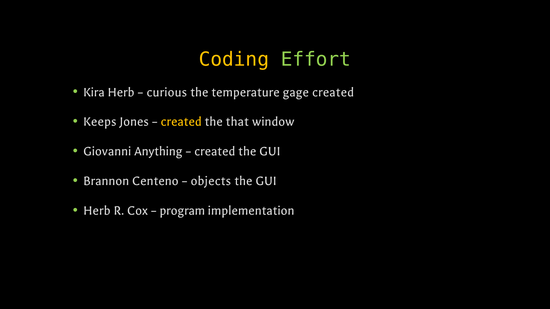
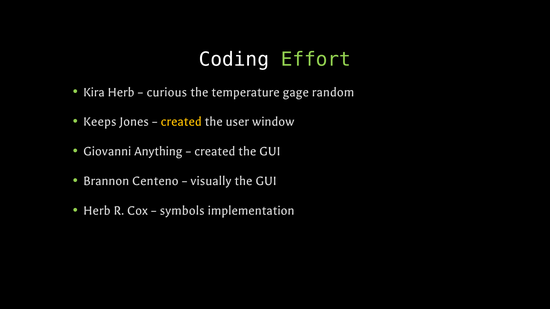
Coding colour: yellow -> white
gage created: created -> random
that: that -> user
objects: objects -> visually
program: program -> symbols
